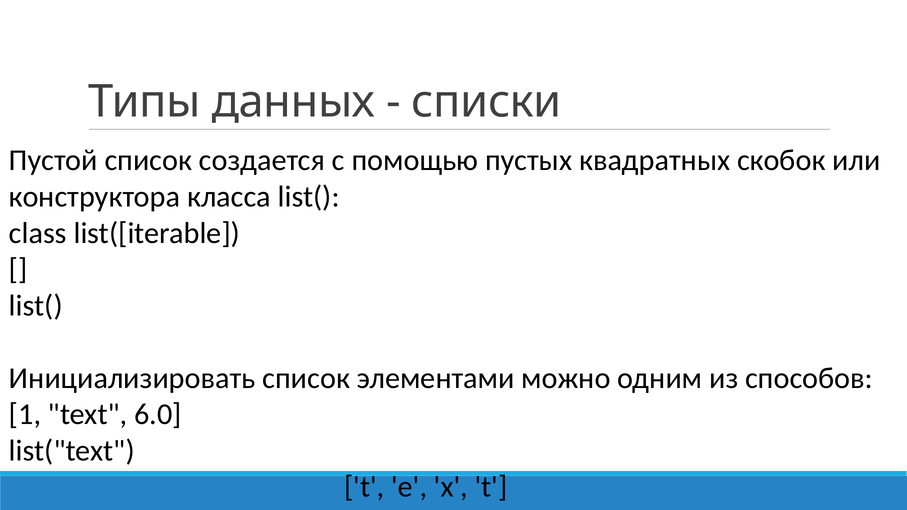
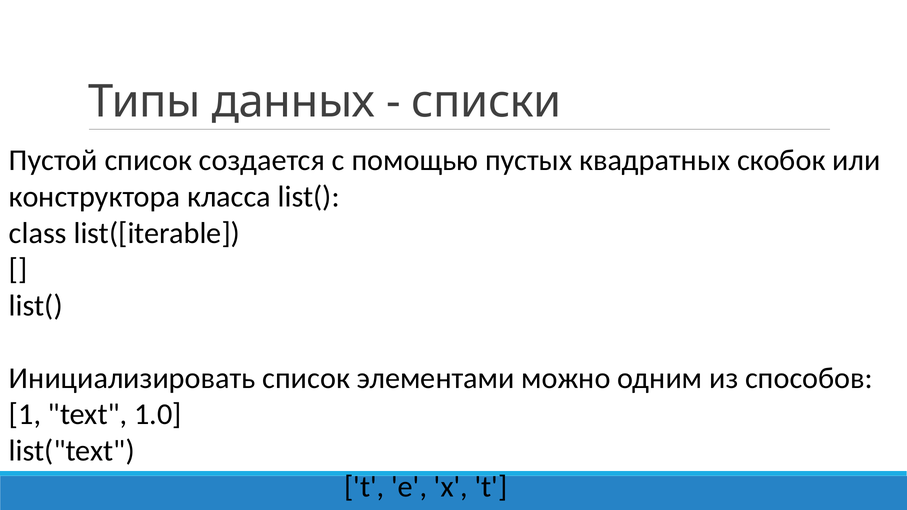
6.0: 6.0 -> 1.0
